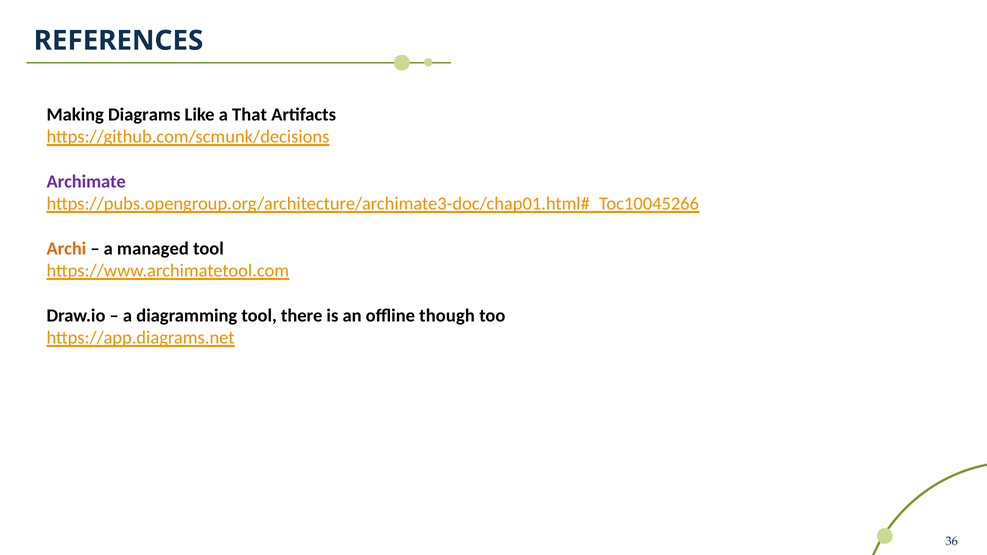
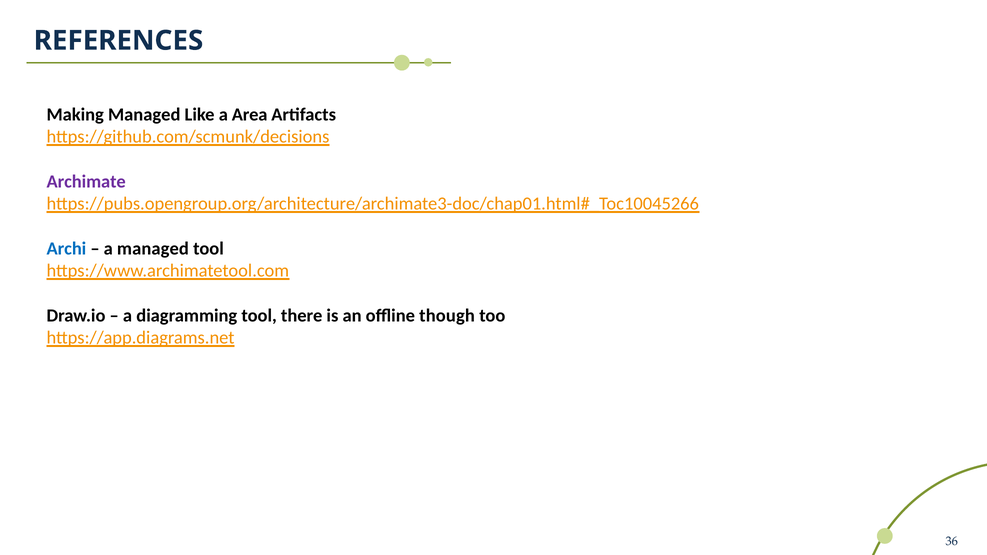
Making Diagrams: Diagrams -> Managed
That: That -> Area
Archi colour: orange -> blue
